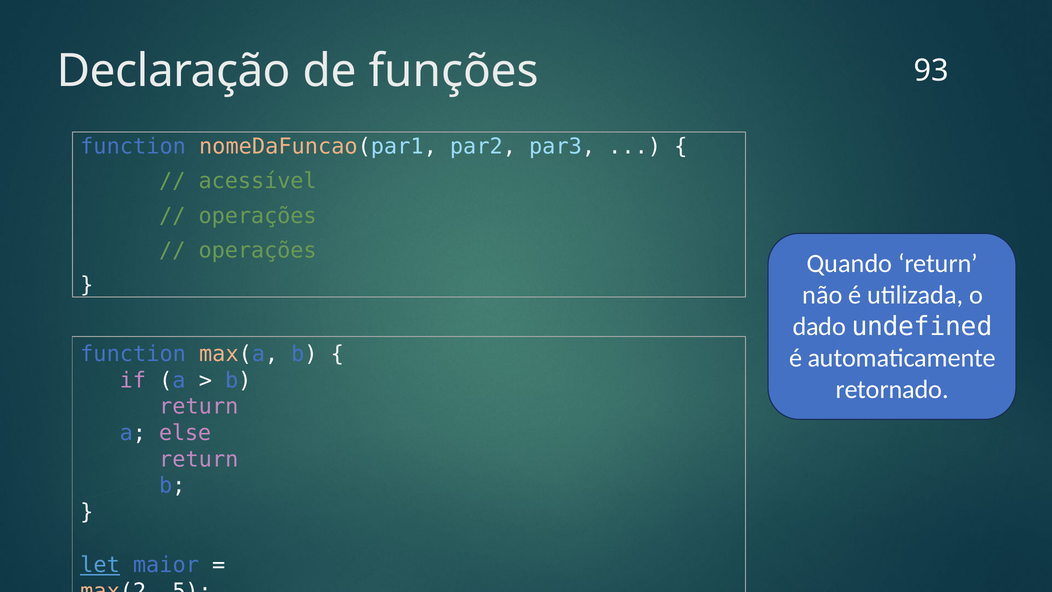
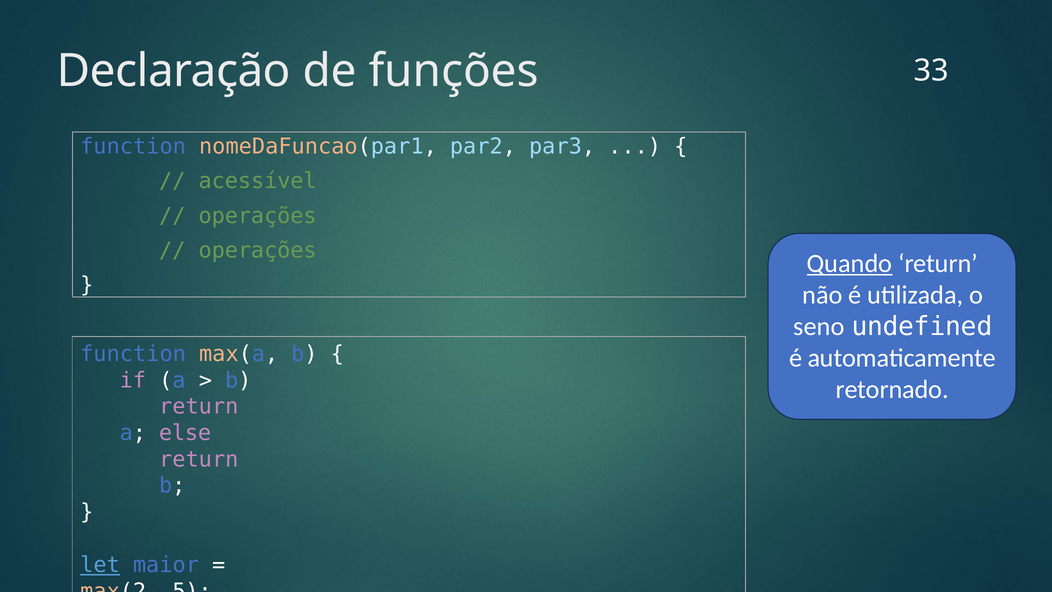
93: 93 -> 33
Quando underline: none -> present
dado: dado -> seno
